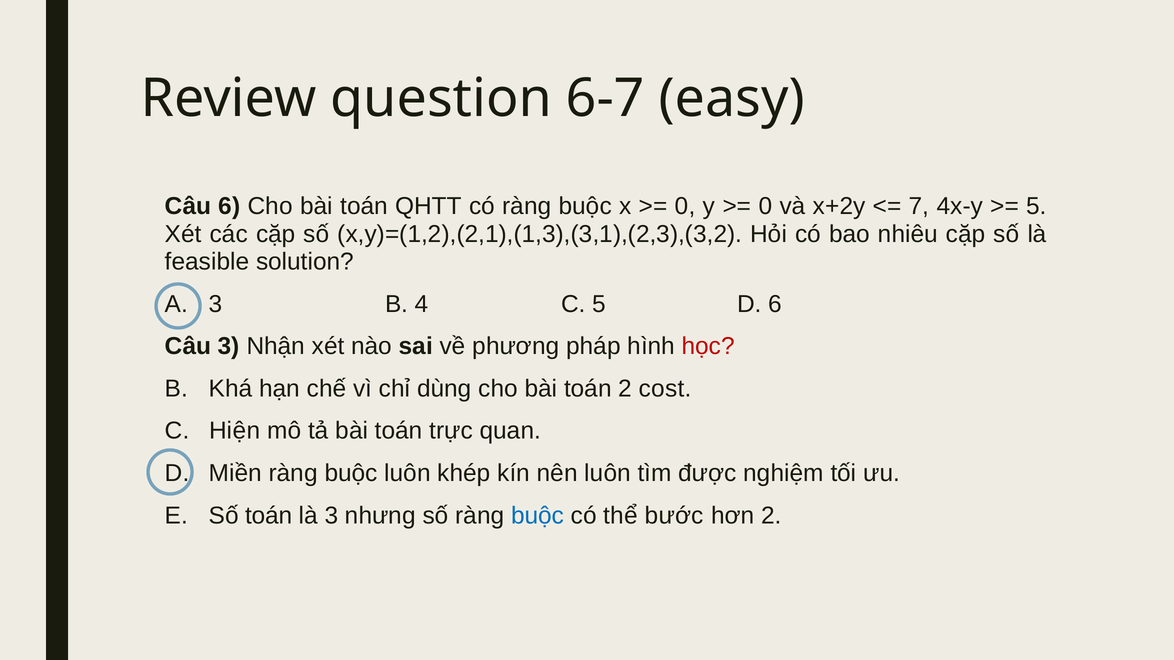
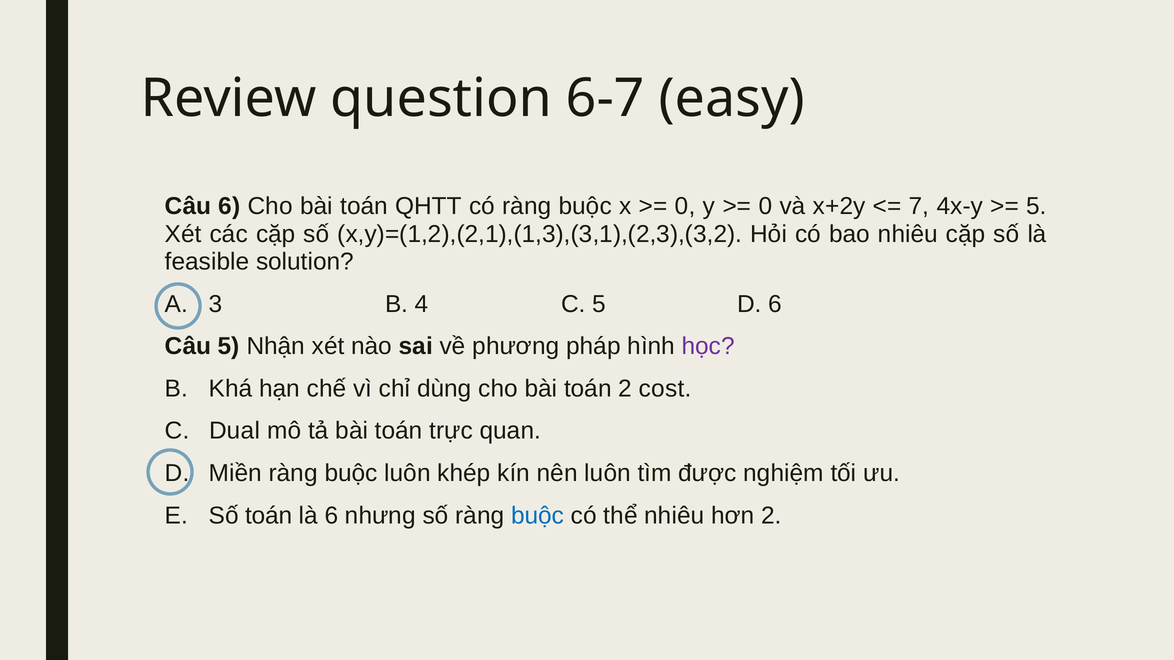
Câu 3: 3 -> 5
học colour: red -> purple
Hiện: Hiện -> Dual
là 3: 3 -> 6
thể bước: bước -> nhiêu
